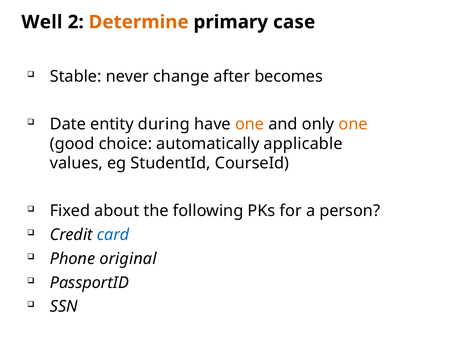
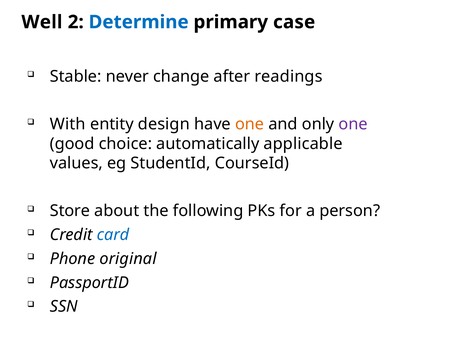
Determine colour: orange -> blue
becomes: becomes -> readings
Date: Date -> With
during: during -> design
one at (353, 124) colour: orange -> purple
Fixed: Fixed -> Store
